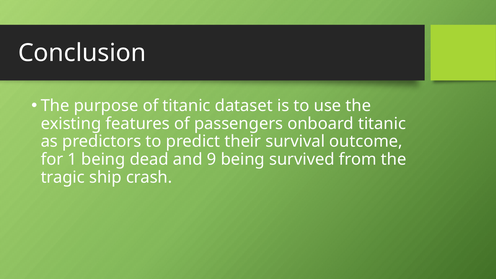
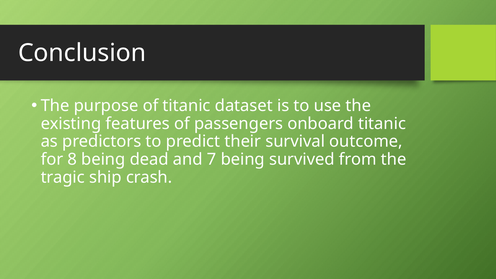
1: 1 -> 8
9: 9 -> 7
